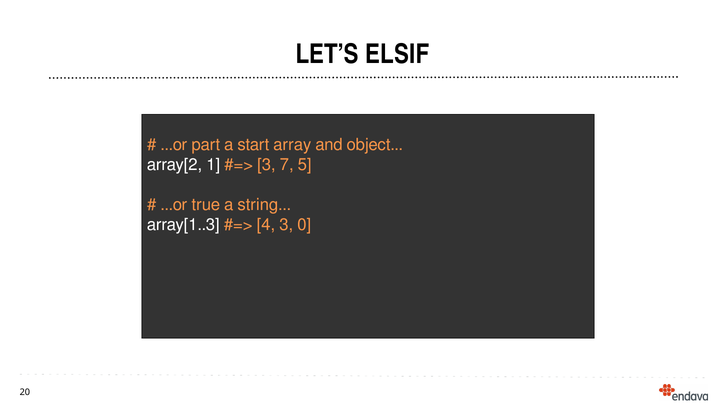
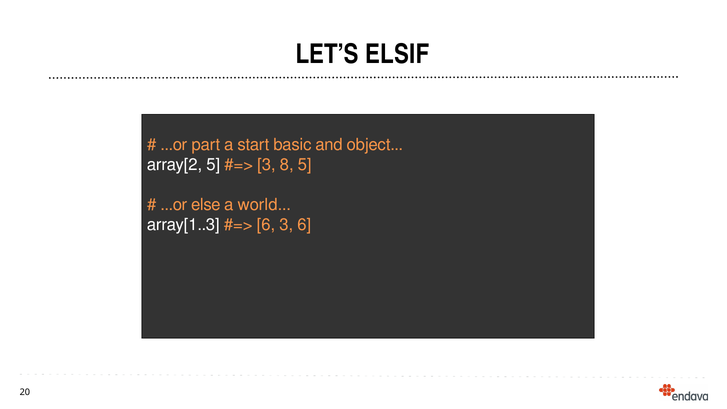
array: array -> basic
array[2 1: 1 -> 5
7: 7 -> 8
true: true -> else
string: string -> world
4 at (266, 225): 4 -> 6
3 0: 0 -> 6
